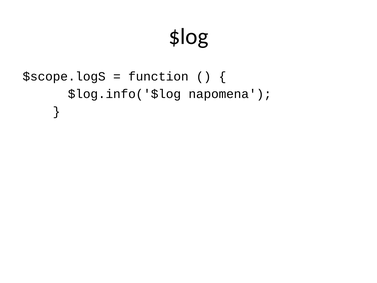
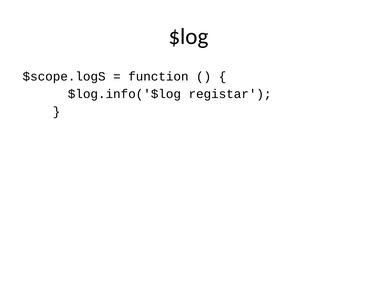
napomena: napomena -> registar
